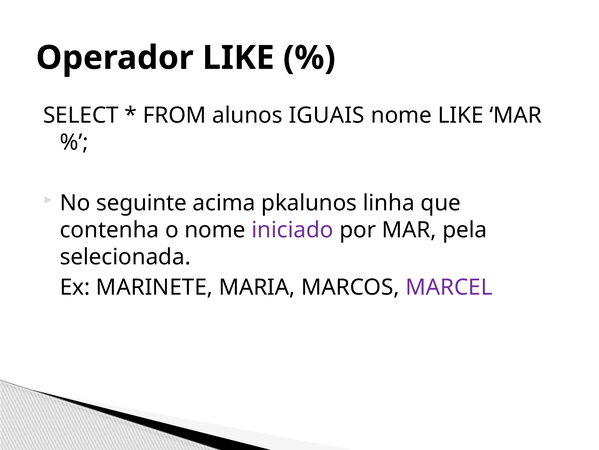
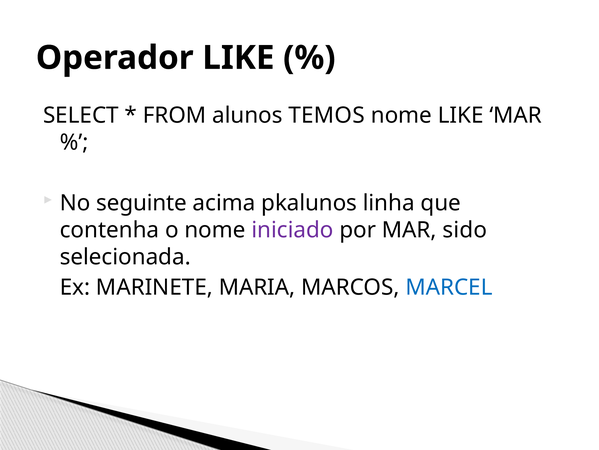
IGUAIS: IGUAIS -> TEMOS
pela: pela -> sido
MARCEL colour: purple -> blue
